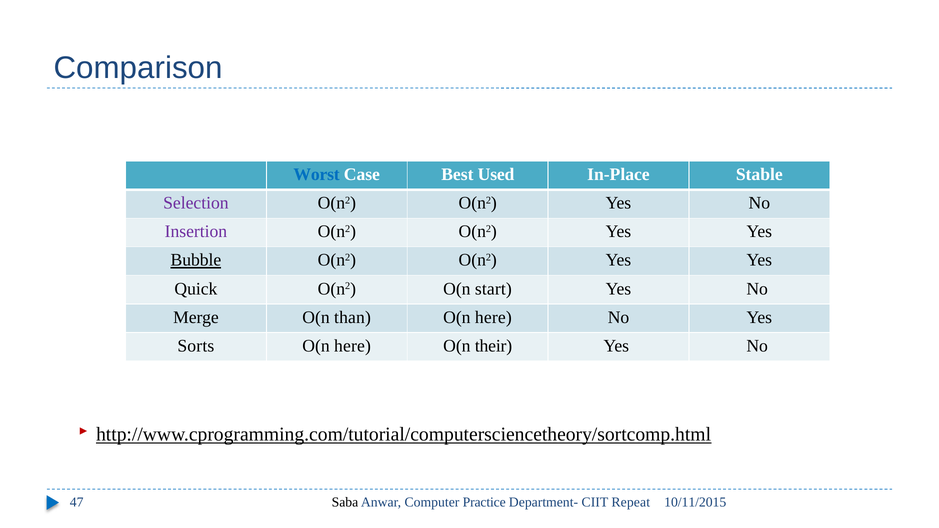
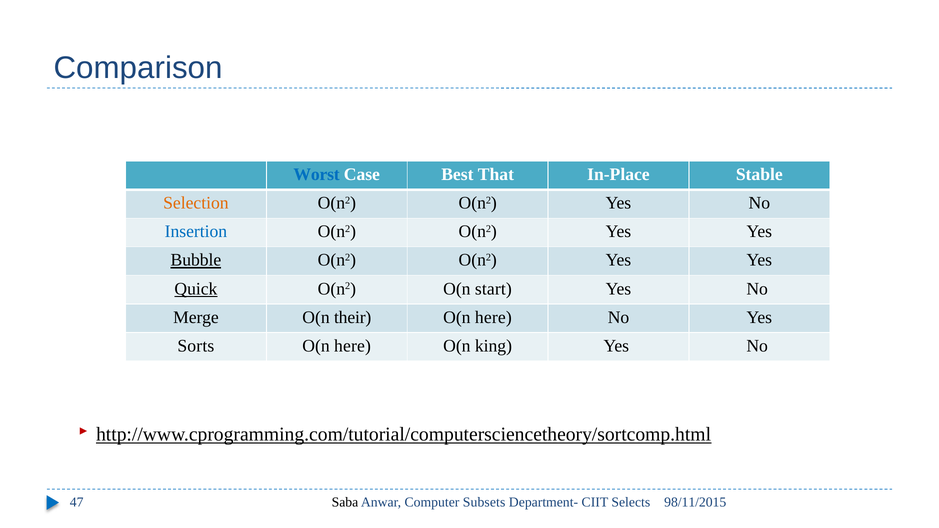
Used: Used -> That
Selection colour: purple -> orange
Insertion colour: purple -> blue
Quick underline: none -> present
than: than -> their
their: their -> king
Practice: Practice -> Subsets
Repeat: Repeat -> Selects
10/11/2015: 10/11/2015 -> 98/11/2015
